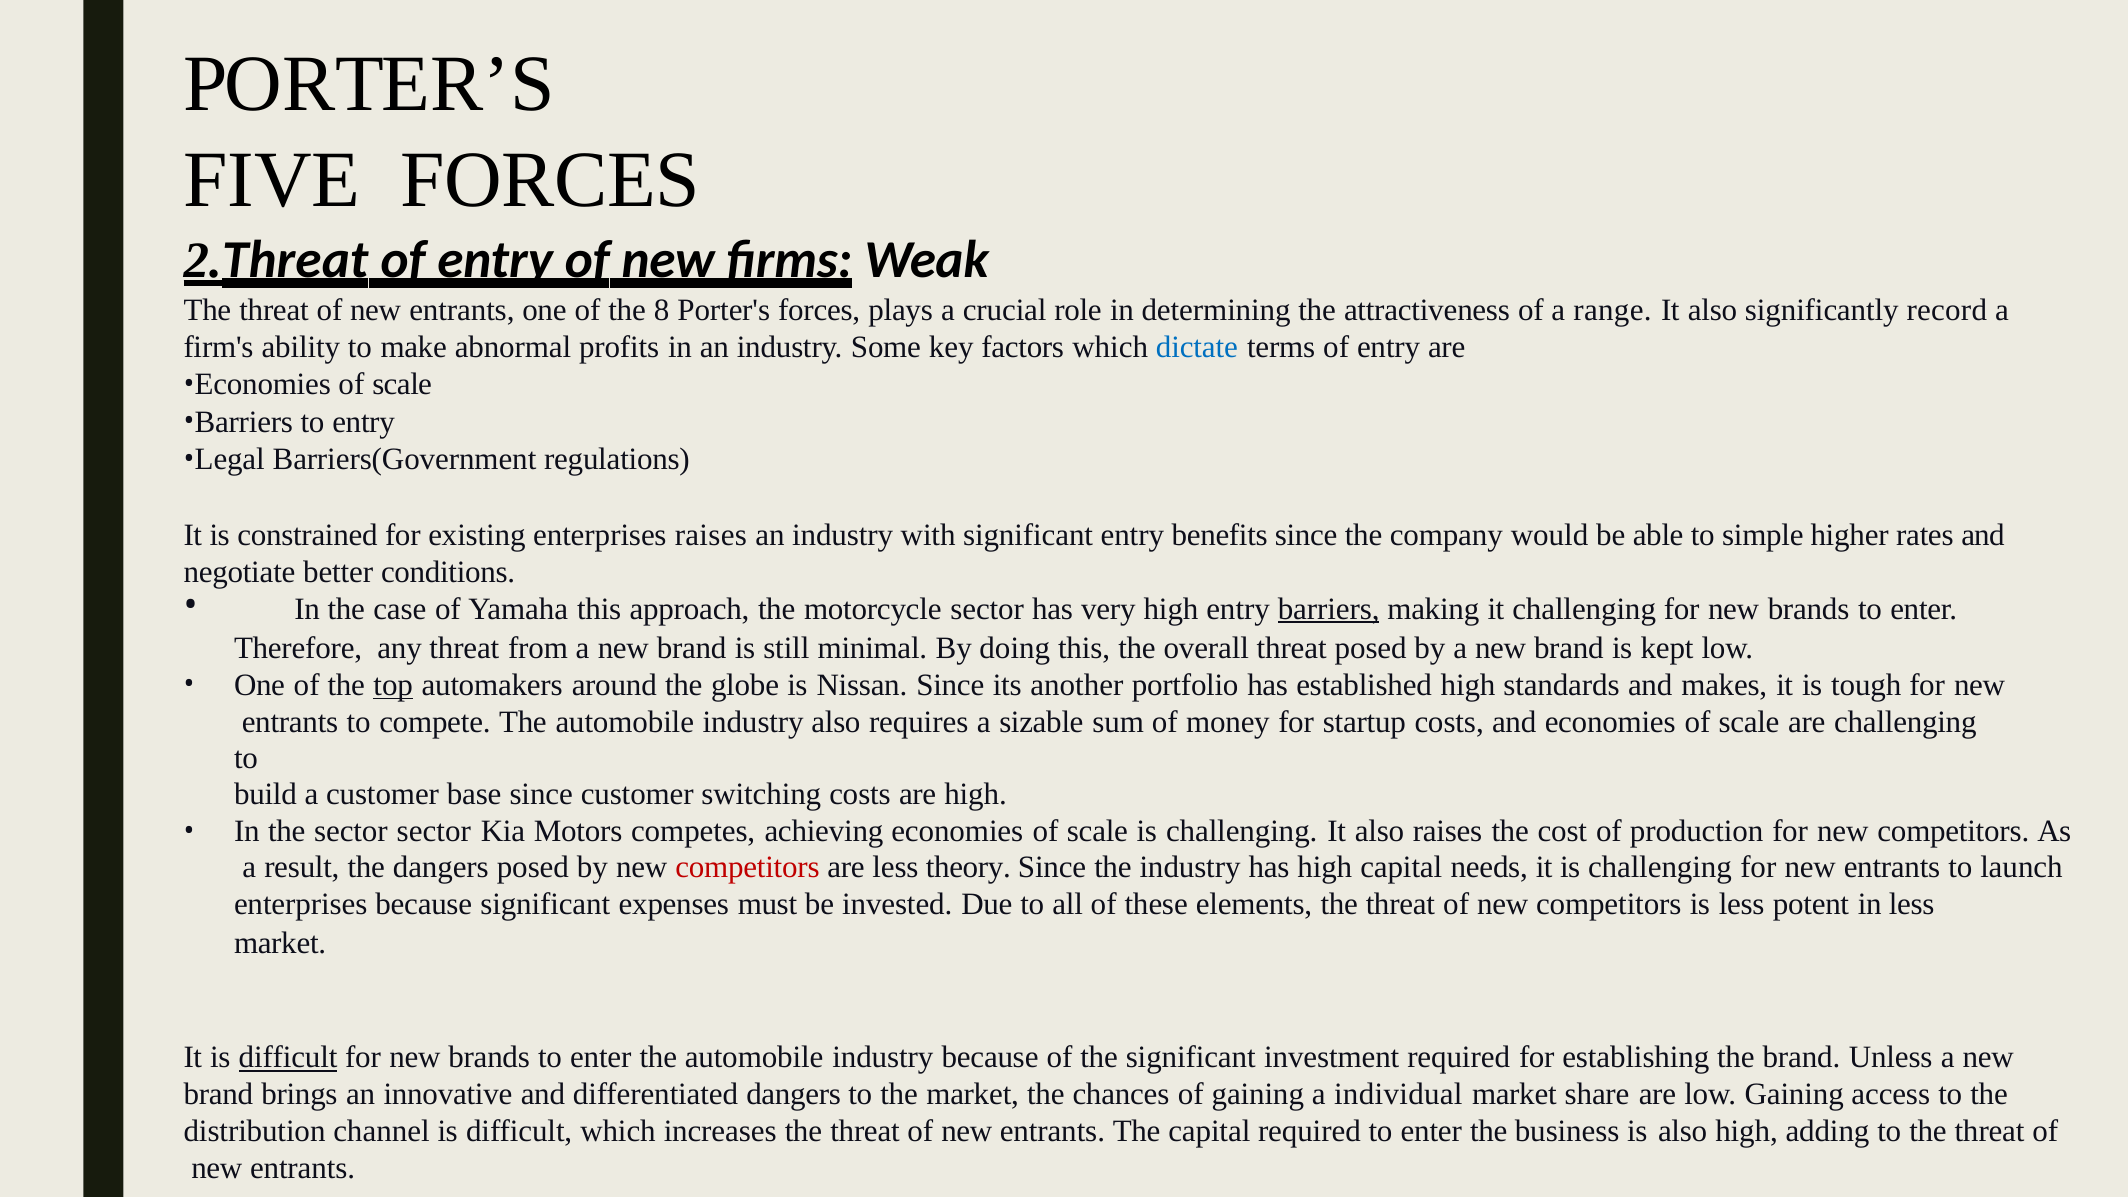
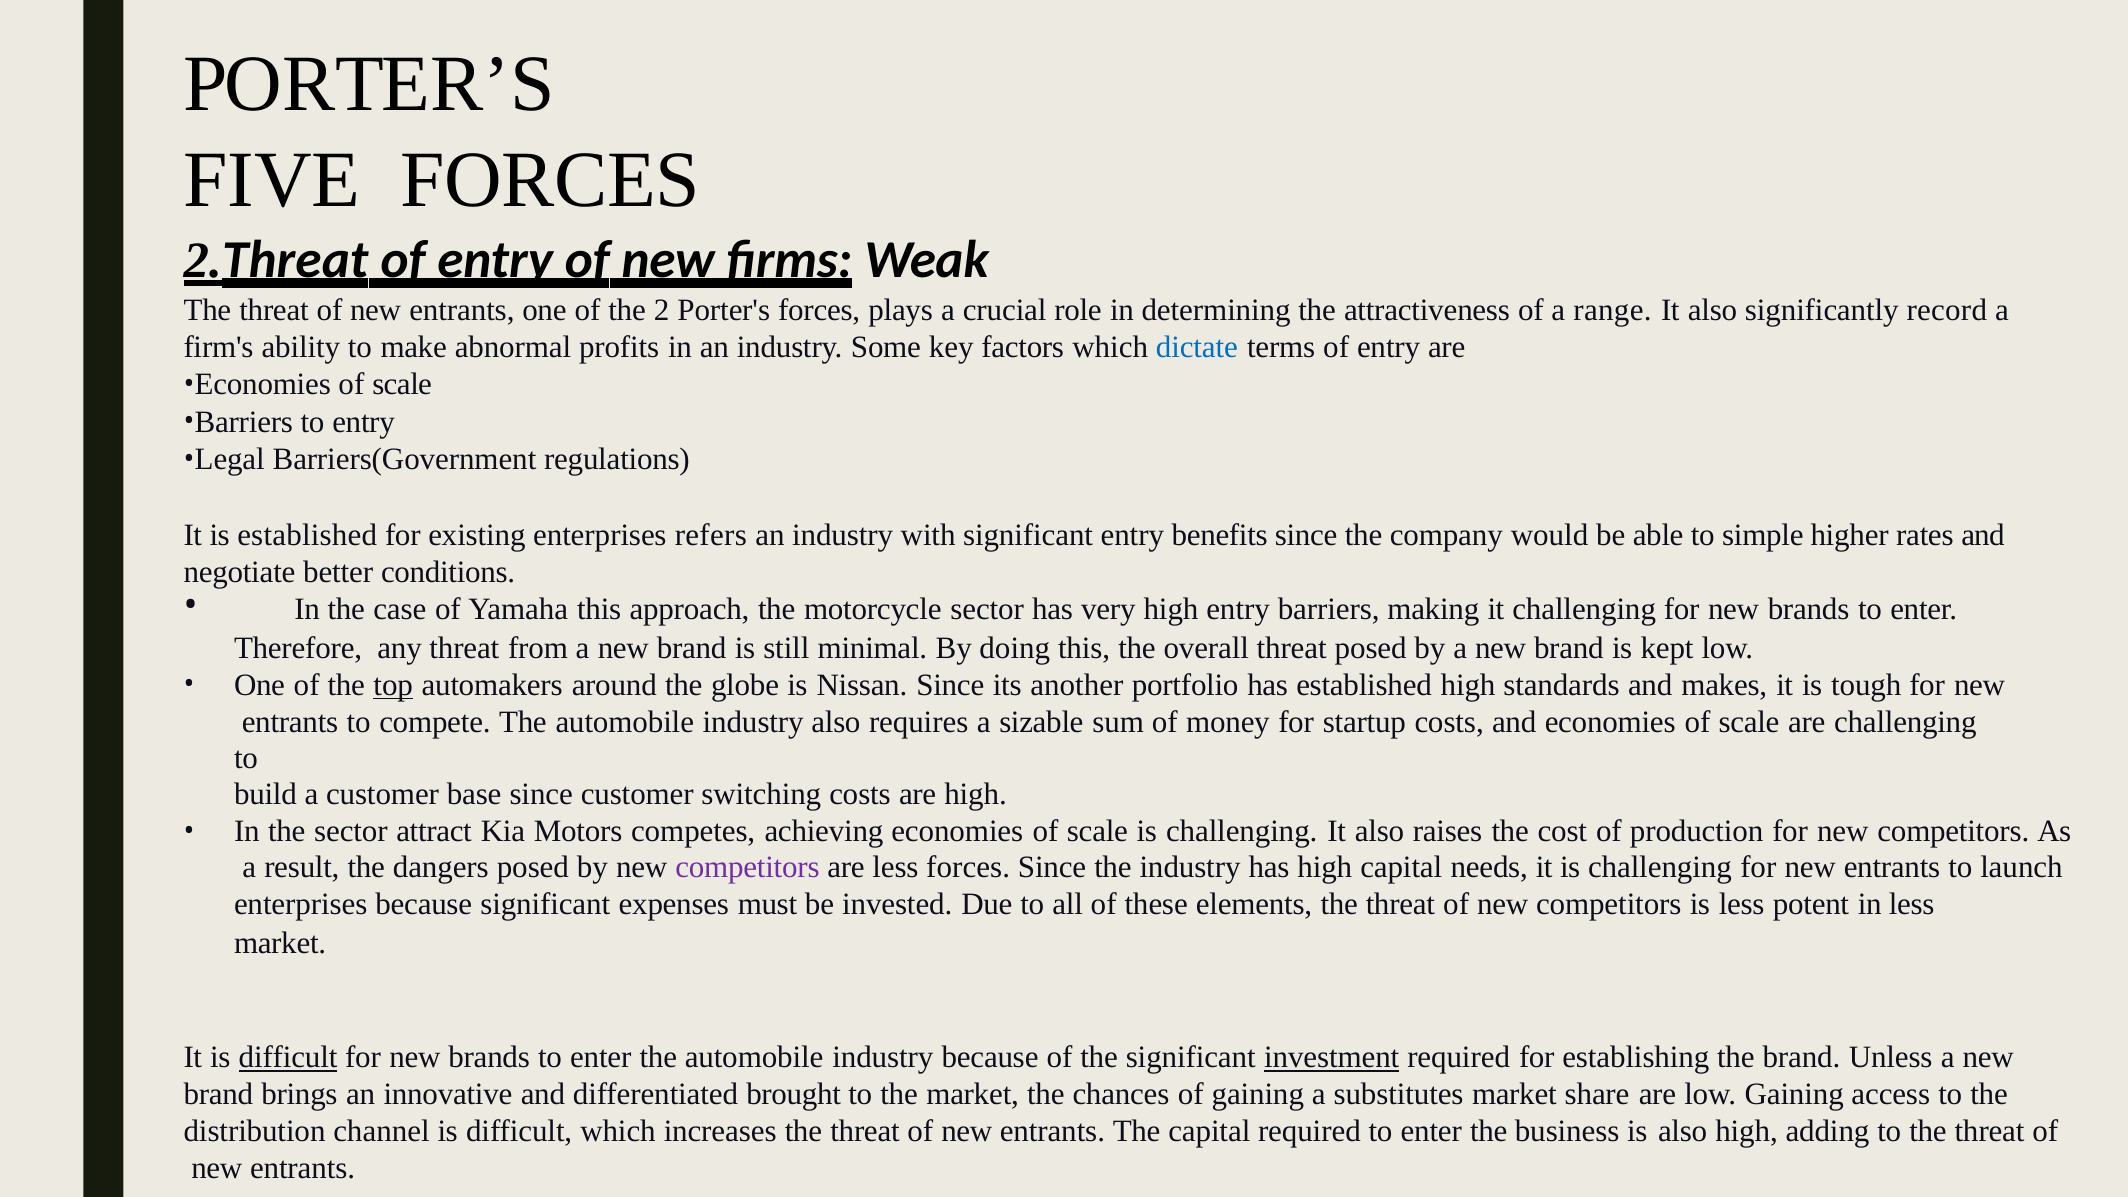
8: 8 -> 2
is constrained: constrained -> established
enterprises raises: raises -> refers
barriers at (1329, 609) underline: present -> none
sector sector: sector -> attract
competitors at (747, 868) colour: red -> purple
less theory: theory -> forces
investment underline: none -> present
differentiated dangers: dangers -> brought
individual: individual -> substitutes
